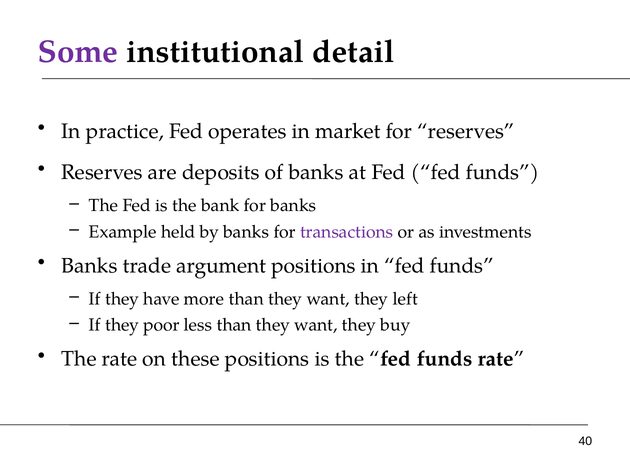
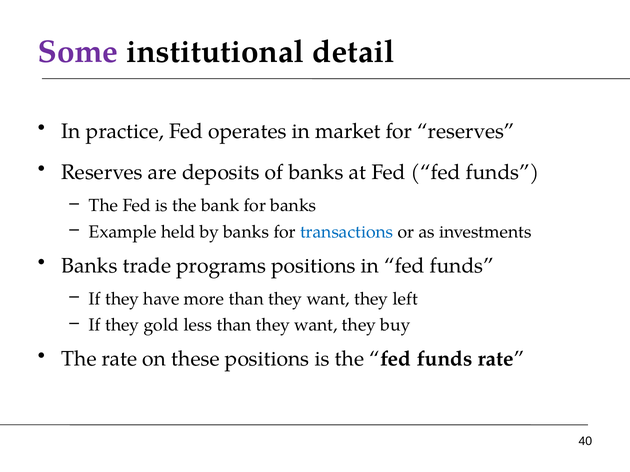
transactions colour: purple -> blue
argument: argument -> programs
poor: poor -> gold
